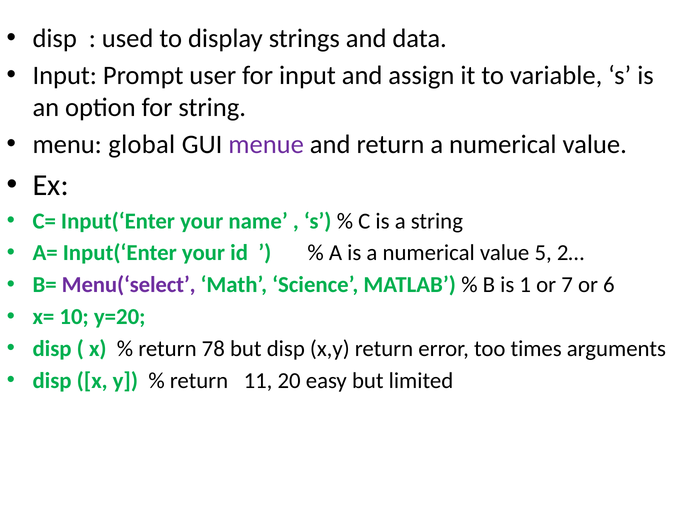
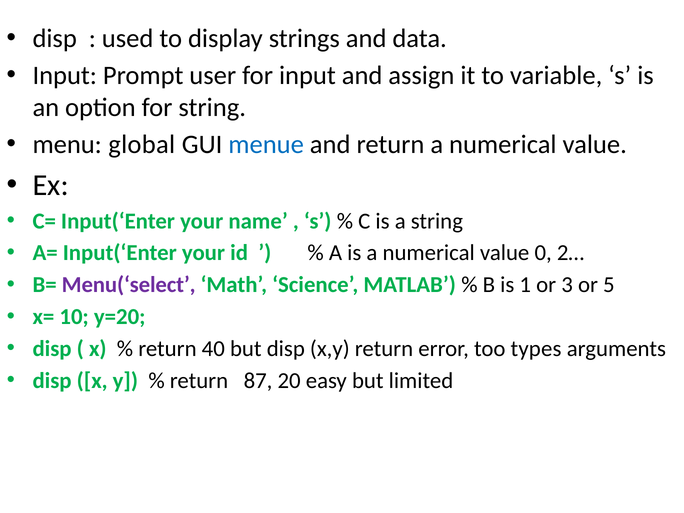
menue colour: purple -> blue
5: 5 -> 0
7: 7 -> 3
6: 6 -> 5
78: 78 -> 40
times: times -> types
11: 11 -> 87
